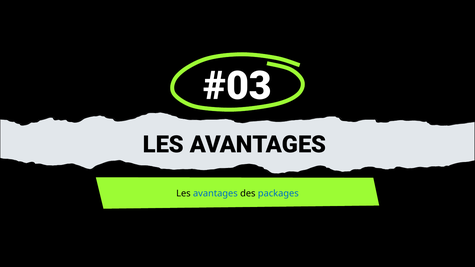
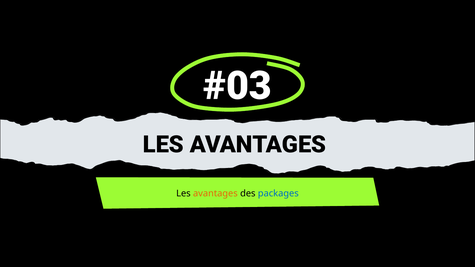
avantages at (215, 194) colour: blue -> orange
